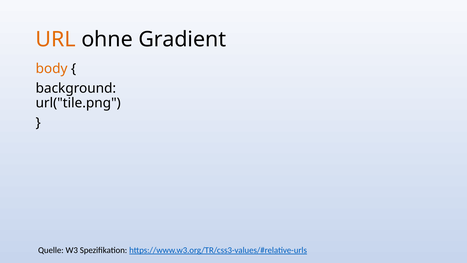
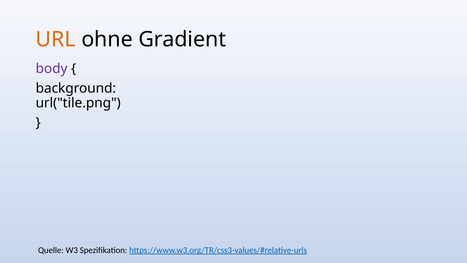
body colour: orange -> purple
